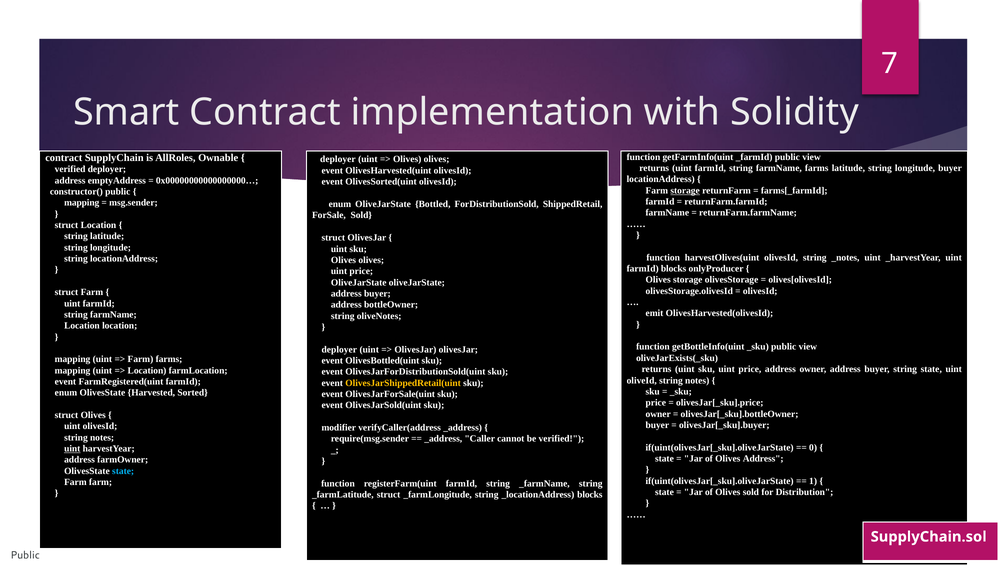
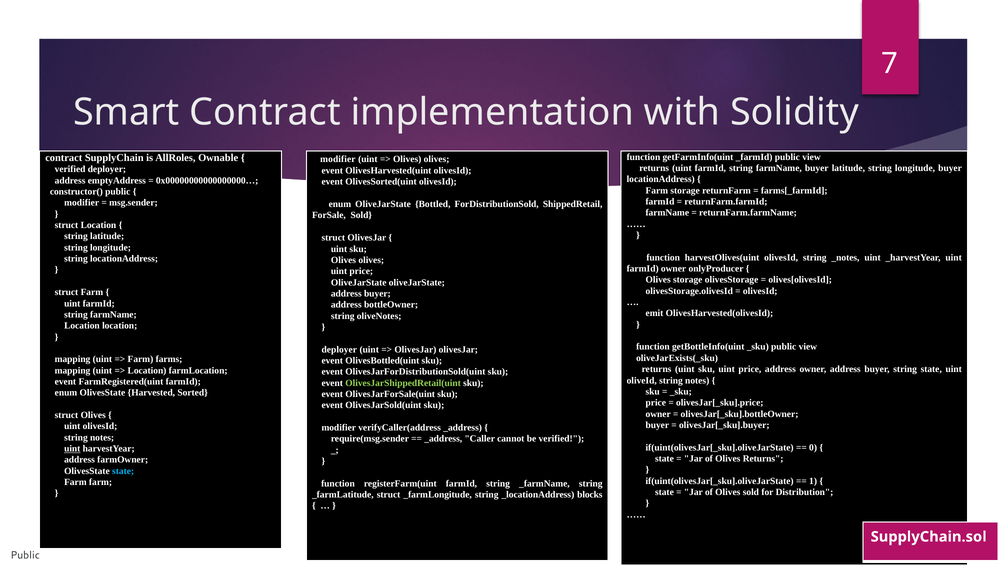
deployer at (338, 159): deployer -> modifier
farmName farms: farms -> buyer
storage at (685, 191) underline: present -> none
mapping at (82, 203): mapping -> modifier
farmId blocks: blocks -> owner
OlivesJarShippedRetail(uint colour: yellow -> light green
Olives Address: Address -> Returns
